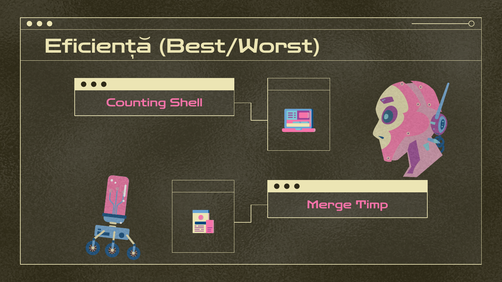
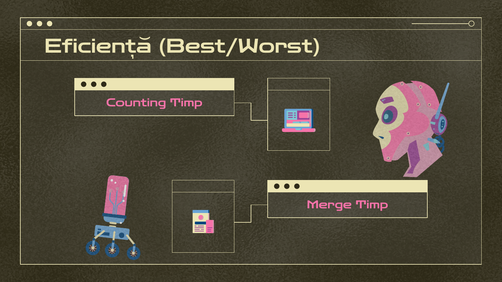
Counting Shell: Shell -> Timp
